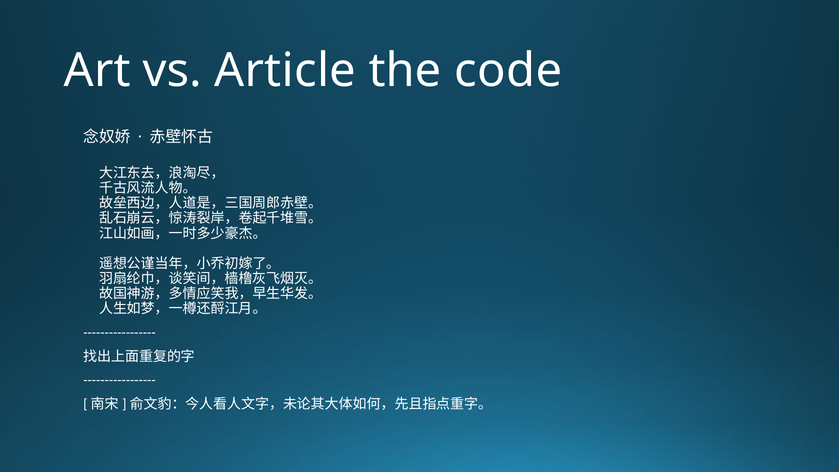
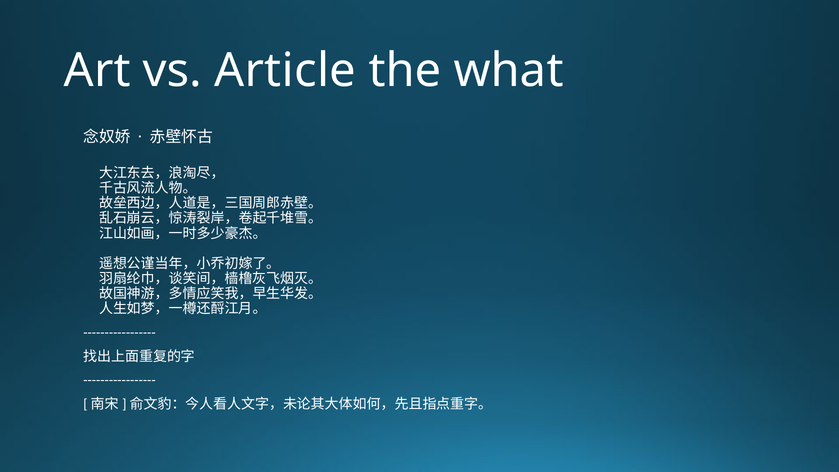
code: code -> what
